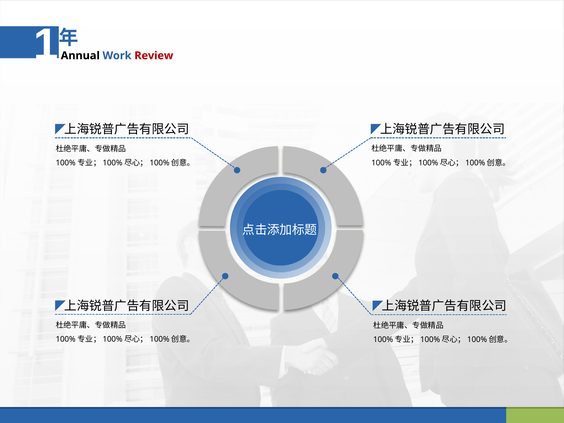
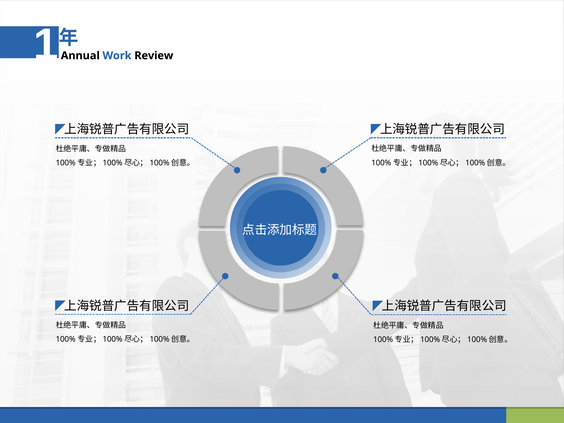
Review colour: red -> black
